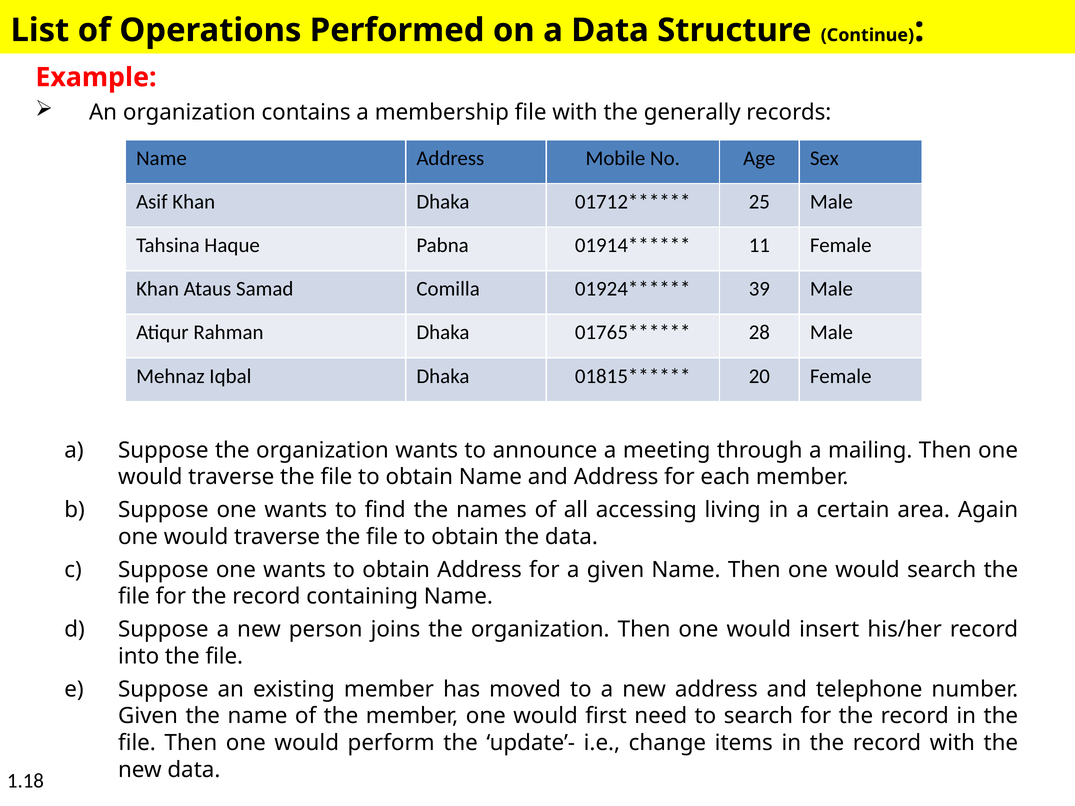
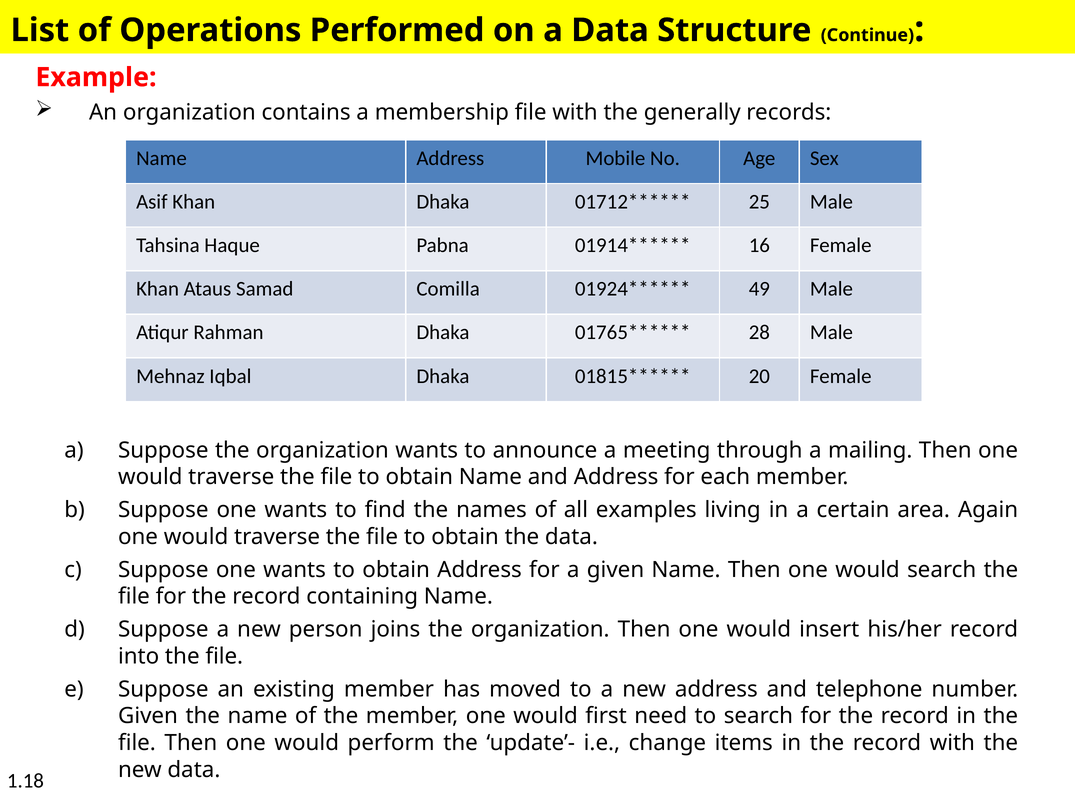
11: 11 -> 16
39: 39 -> 49
accessing: accessing -> examples
